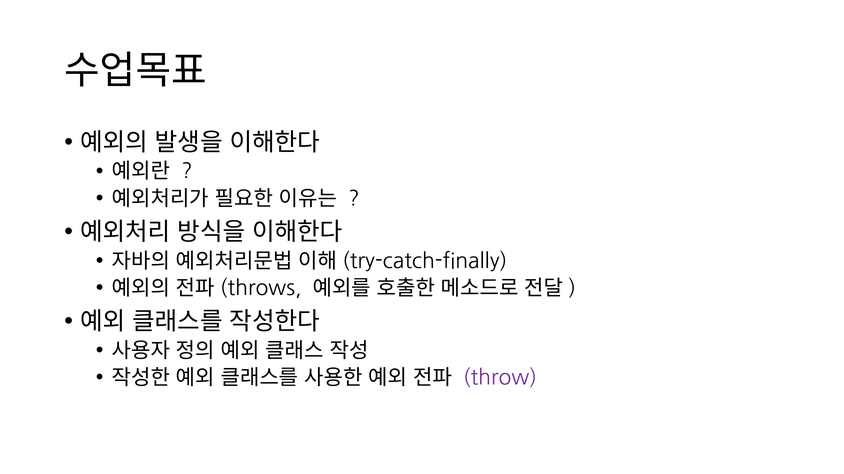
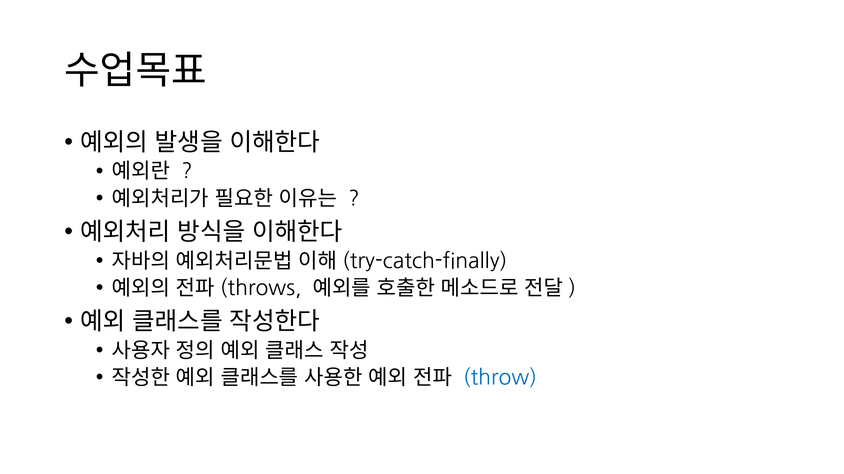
throw colour: purple -> blue
